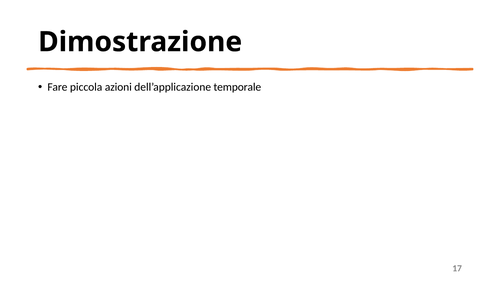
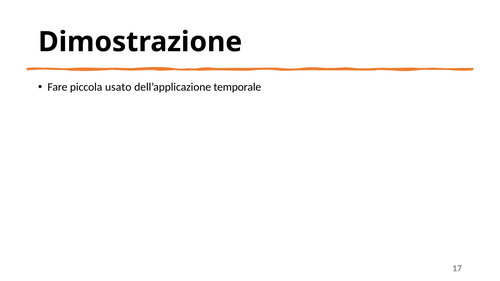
azioni: azioni -> usato
